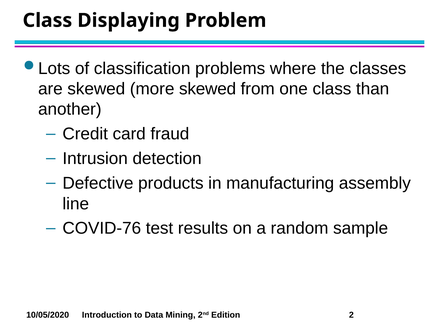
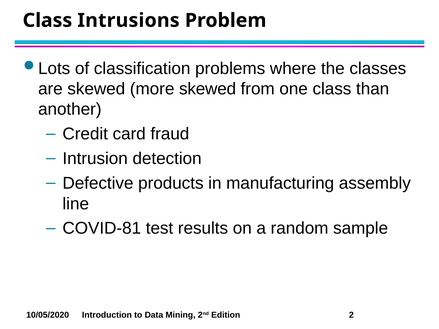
Displaying: Displaying -> Intrusions
COVID-76: COVID-76 -> COVID-81
